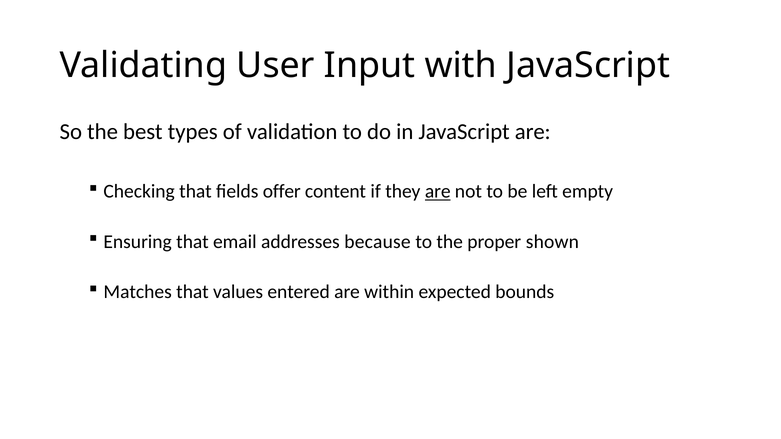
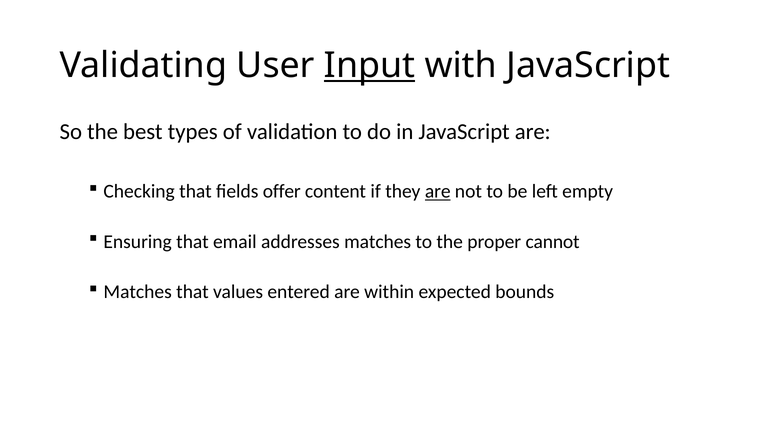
Input underline: none -> present
addresses because: because -> matches
shown: shown -> cannot
